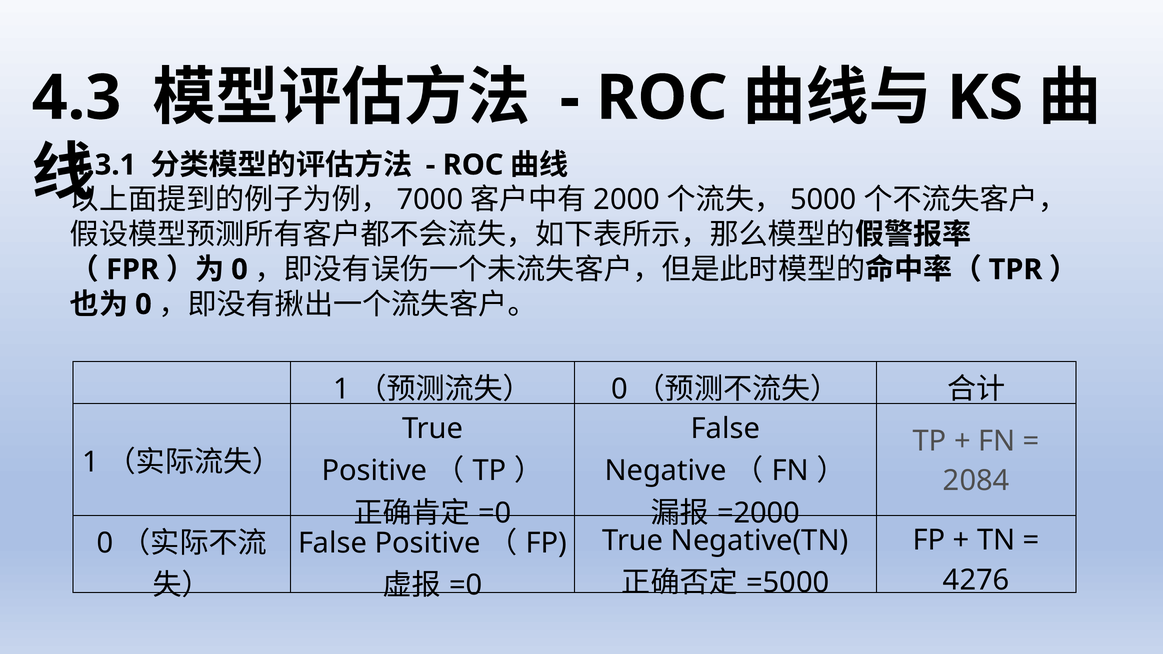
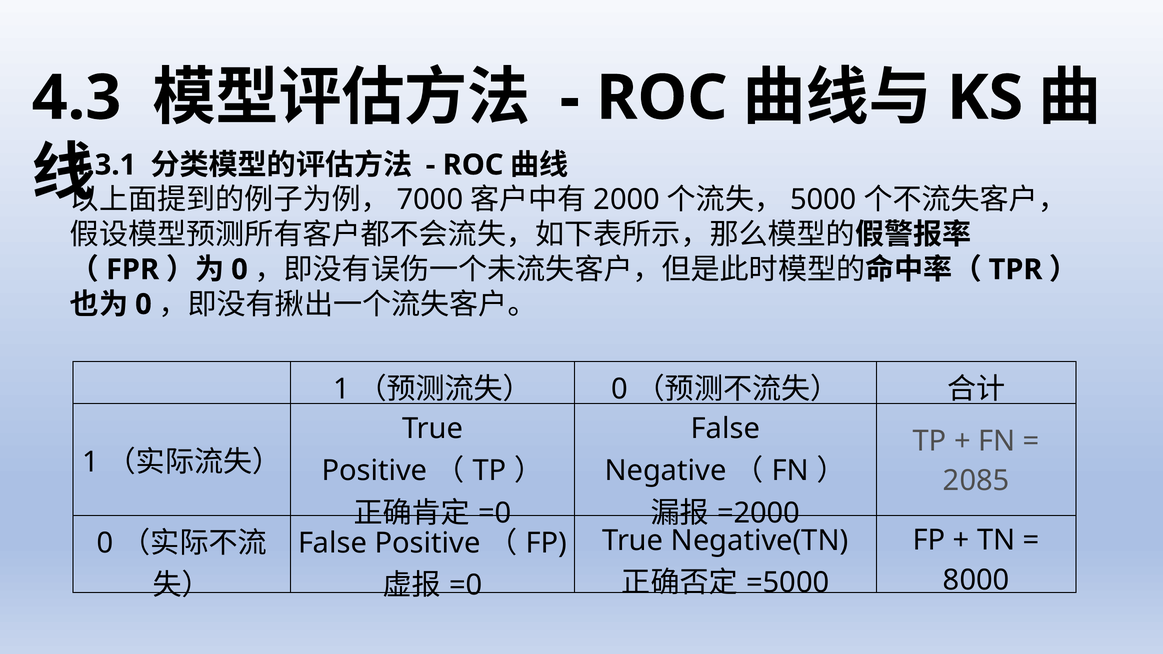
2084: 2084 -> 2085
4276: 4276 -> 8000
